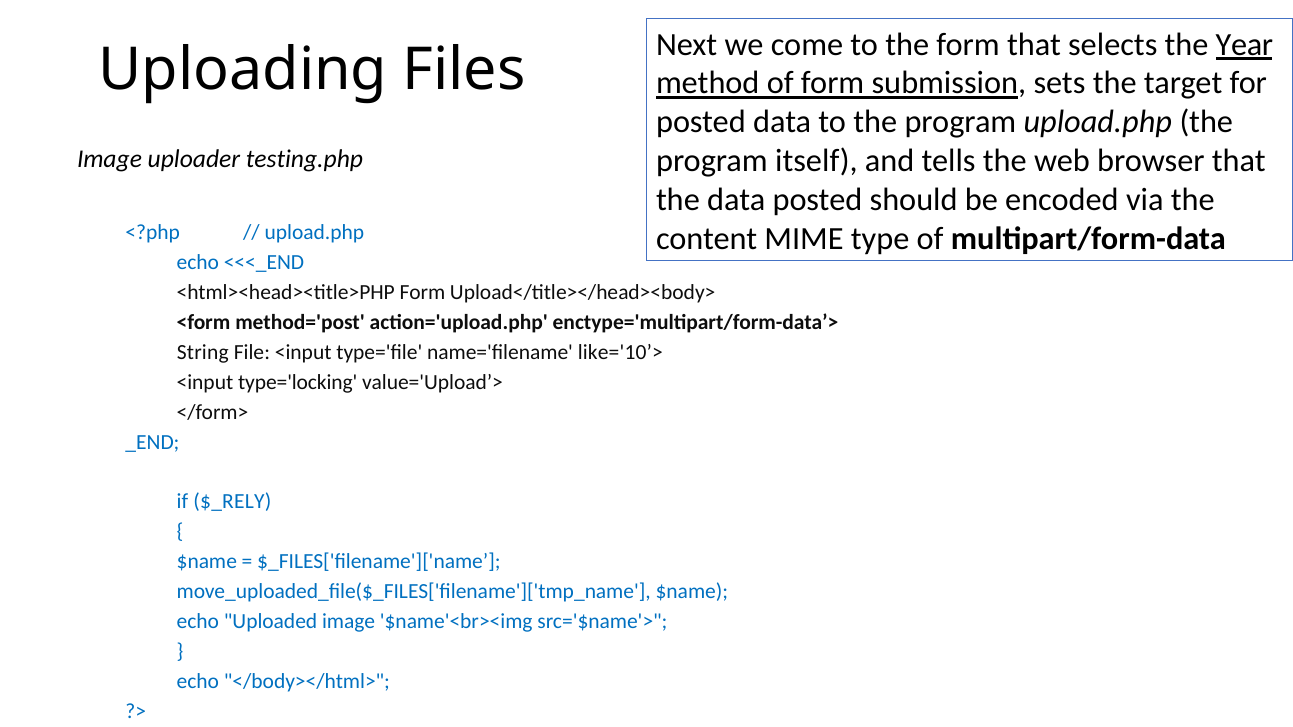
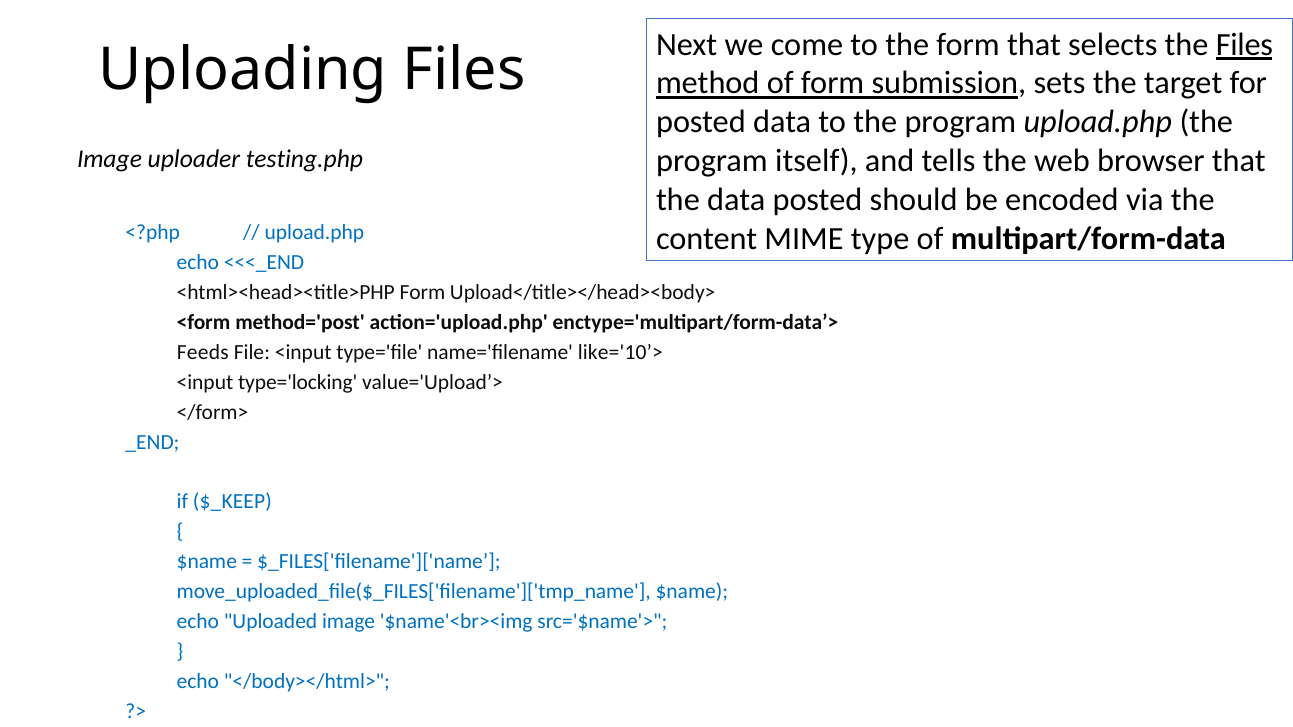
the Year: Year -> Files
String: String -> Feeds
$_RELY: $_RELY -> $_KEEP
